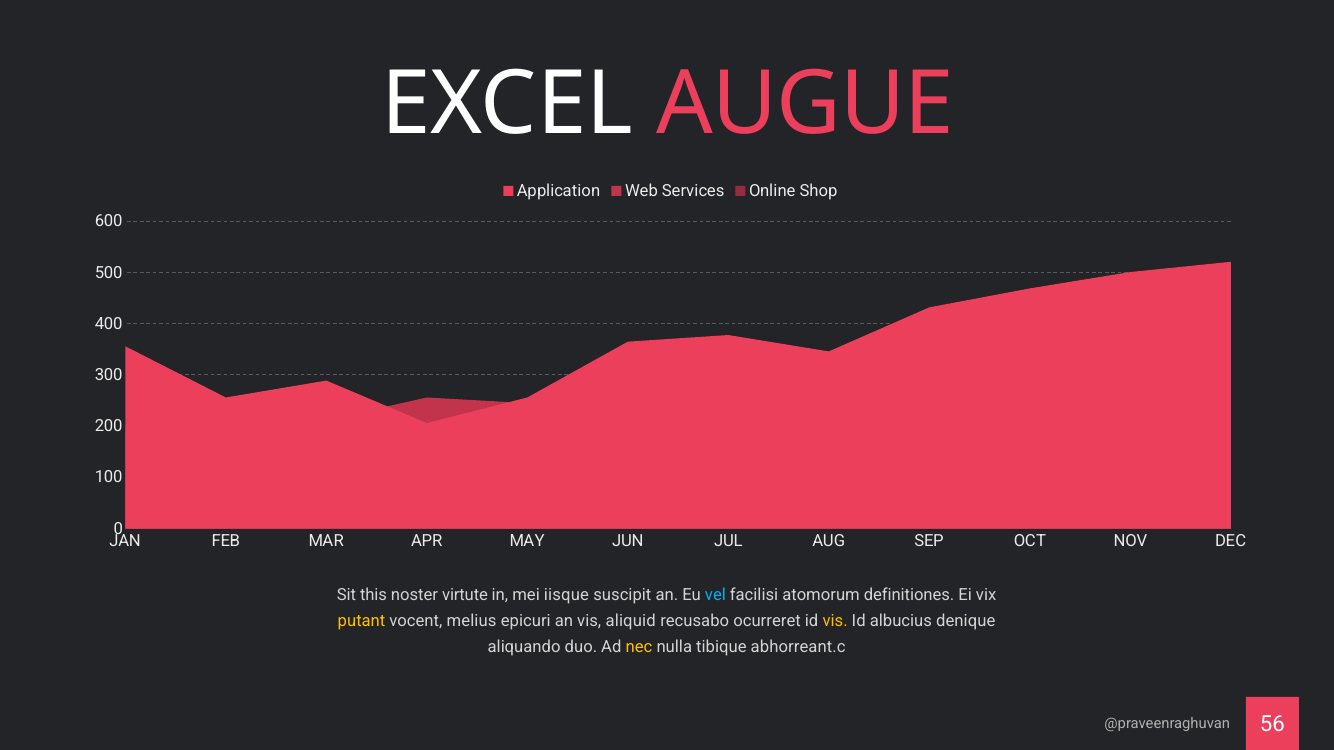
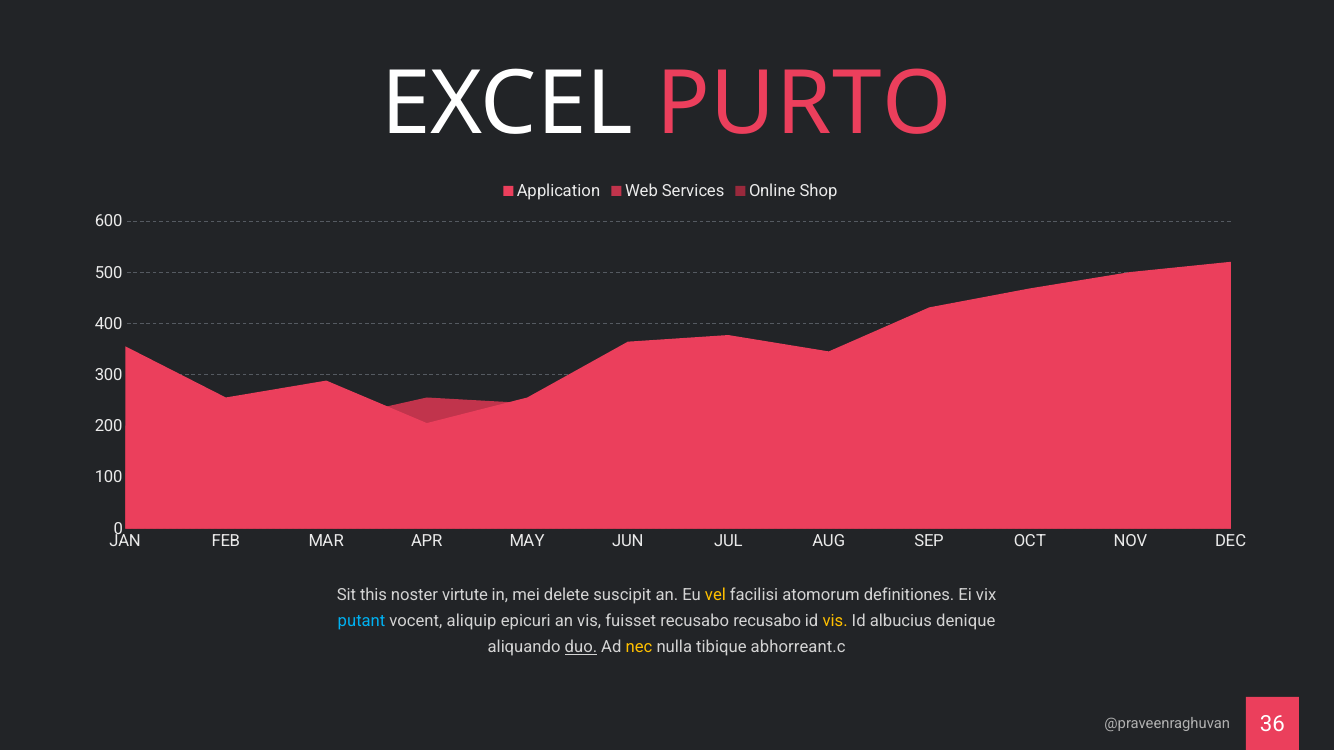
AUGUE: AUGUE -> PURTO
iisque: iisque -> delete
vel colour: light blue -> yellow
putant colour: yellow -> light blue
melius: melius -> aliquip
aliquid: aliquid -> fuisset
recusabo ocurreret: ocurreret -> recusabo
duo underline: none -> present
56: 56 -> 36
